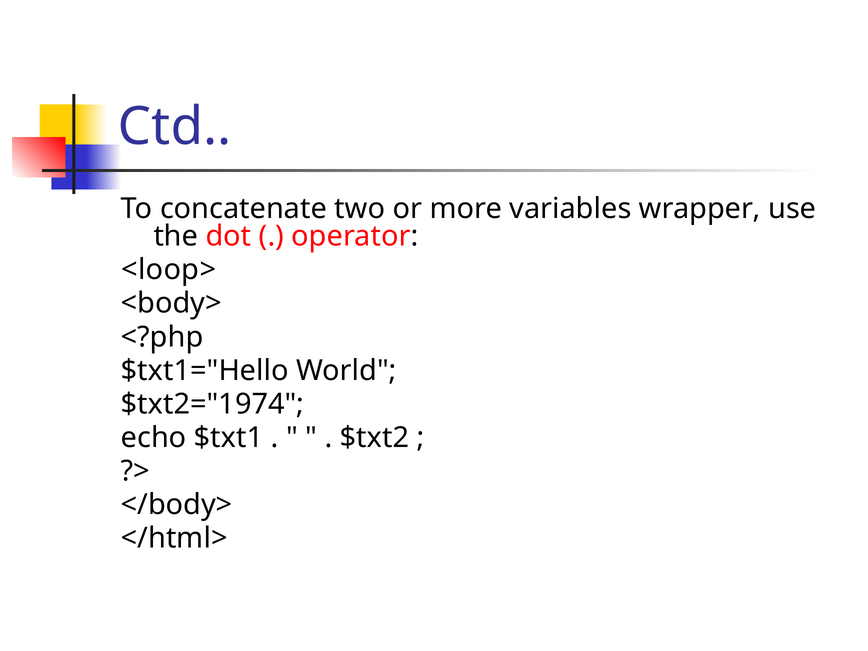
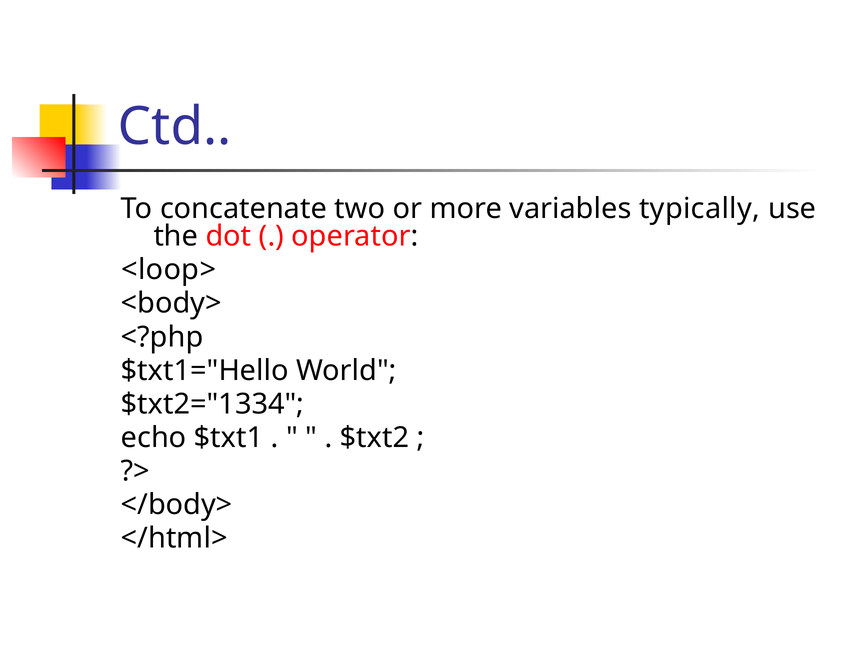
wrapper: wrapper -> typically
$txt2="1974: $txt2="1974 -> $txt2="1334
